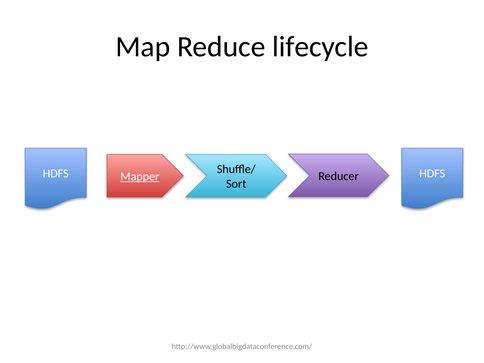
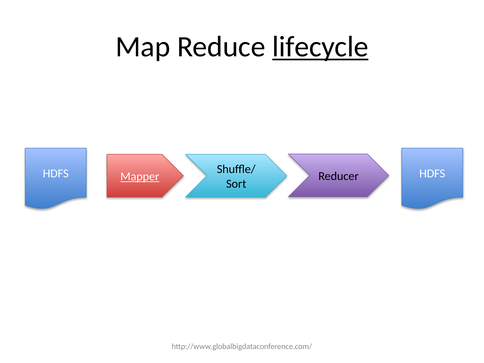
lifecycle underline: none -> present
